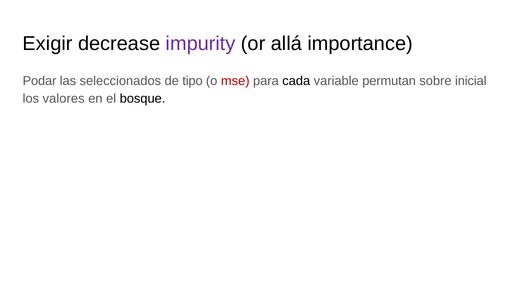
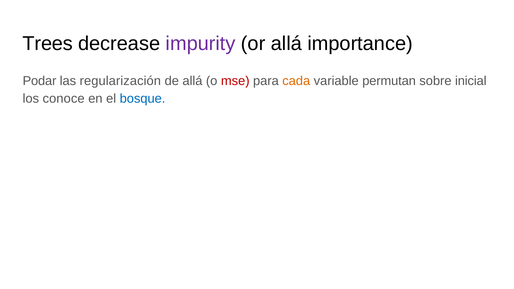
Exigir: Exigir -> Trees
seleccionados: seleccionados -> regularización
de tipo: tipo -> allá
cada colour: black -> orange
valores: valores -> conoce
bosque colour: black -> blue
